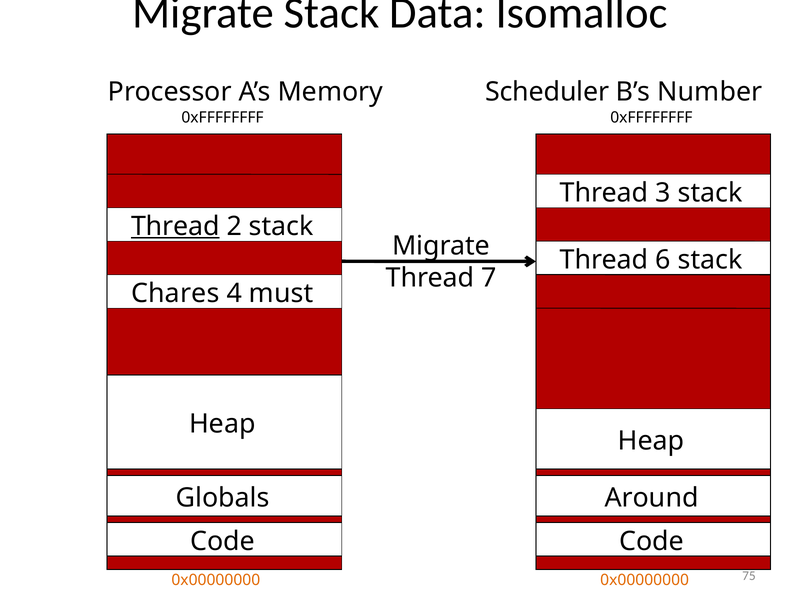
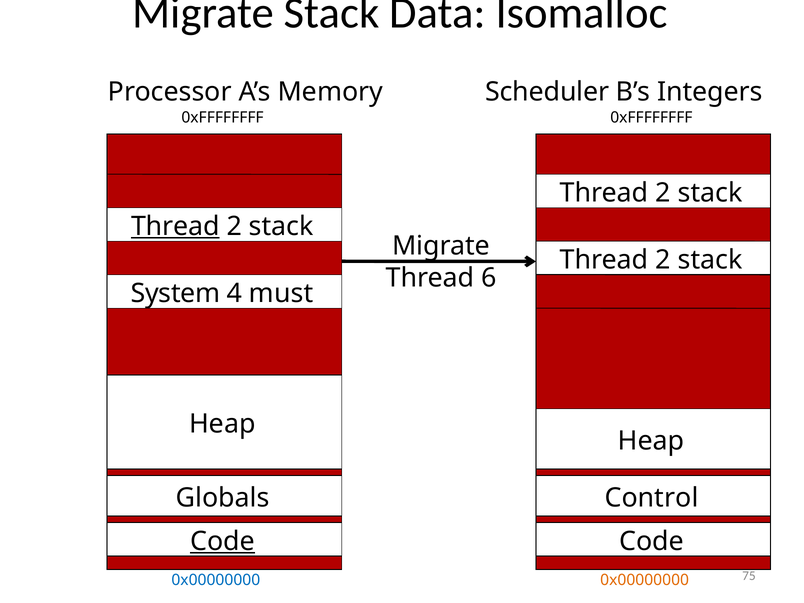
Number: Number -> Integers
3 at (663, 193): 3 -> 2
6 at (663, 260): 6 -> 2
7: 7 -> 6
Chares: Chares -> System
Around: Around -> Control
Code at (223, 541) underline: none -> present
0x00000000 at (216, 580) colour: orange -> blue
